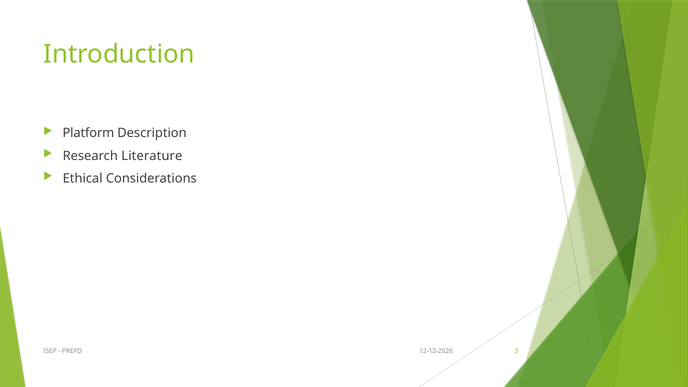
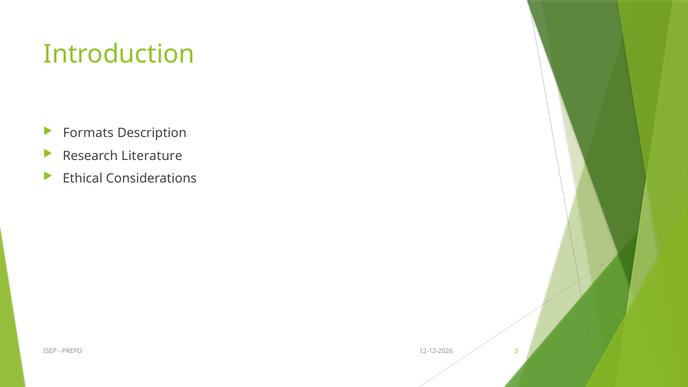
Platform: Platform -> Formats
